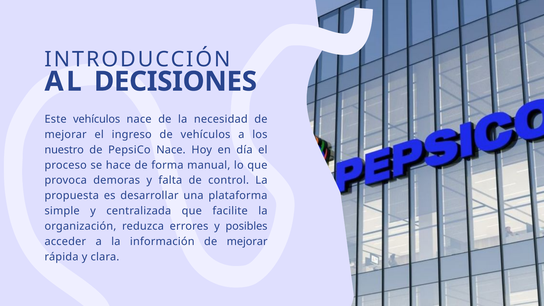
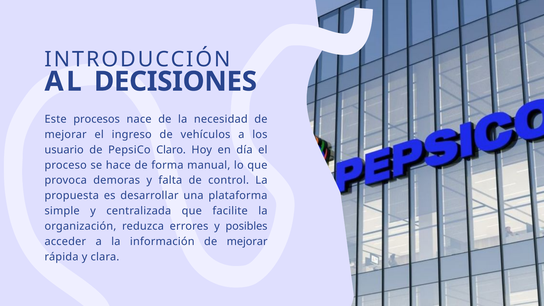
Este vehículos: vehículos -> procesos
nuestro: nuestro -> usuario
PepsiCo Nace: Nace -> Claro
